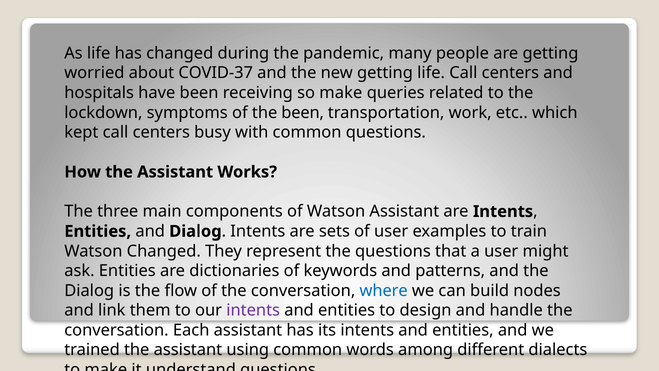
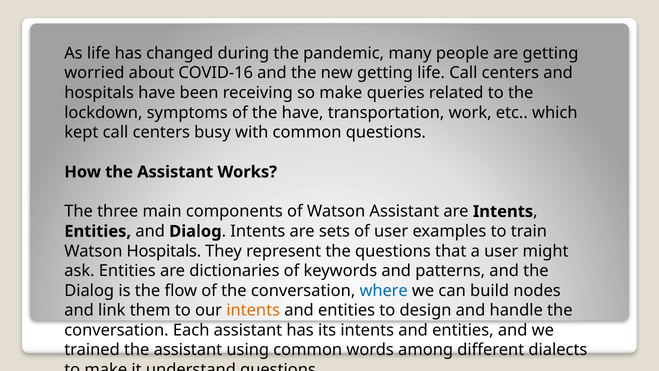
COVID-37: COVID-37 -> COVID-16
the been: been -> have
Watson Changed: Changed -> Hospitals
intents at (253, 310) colour: purple -> orange
